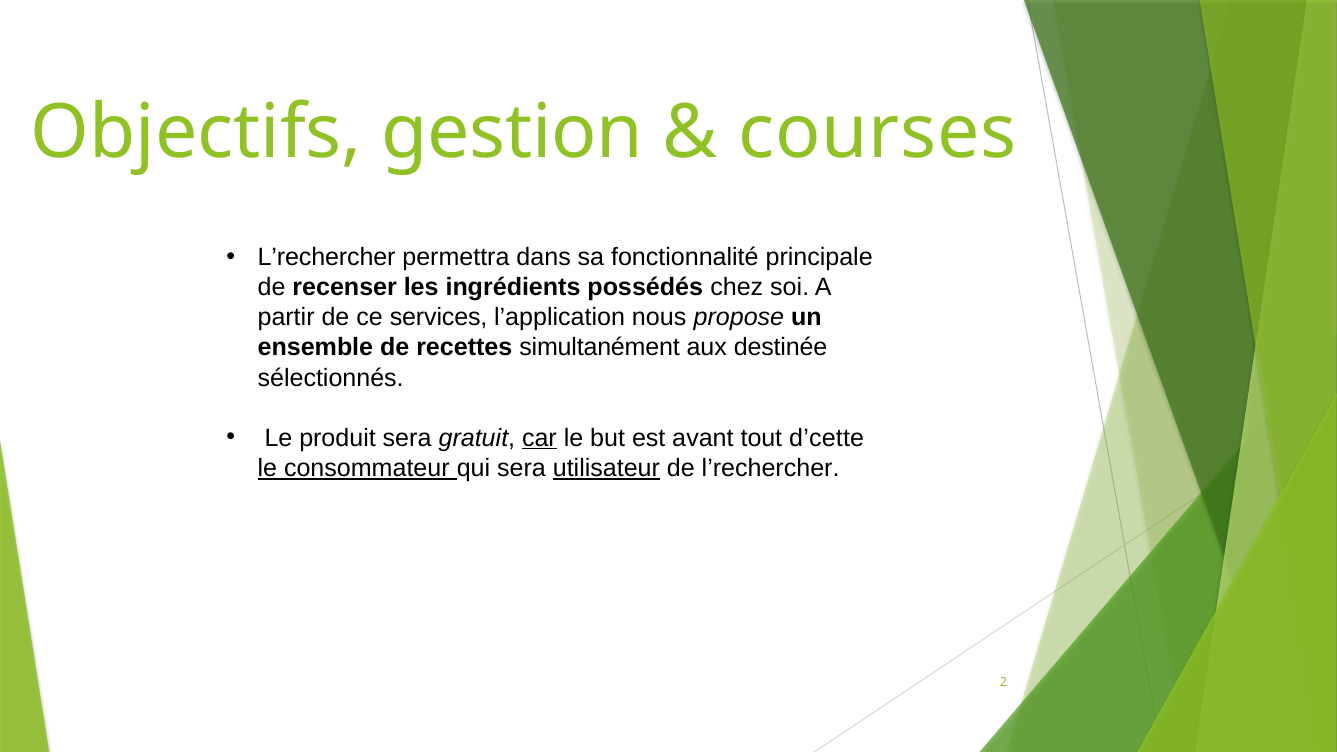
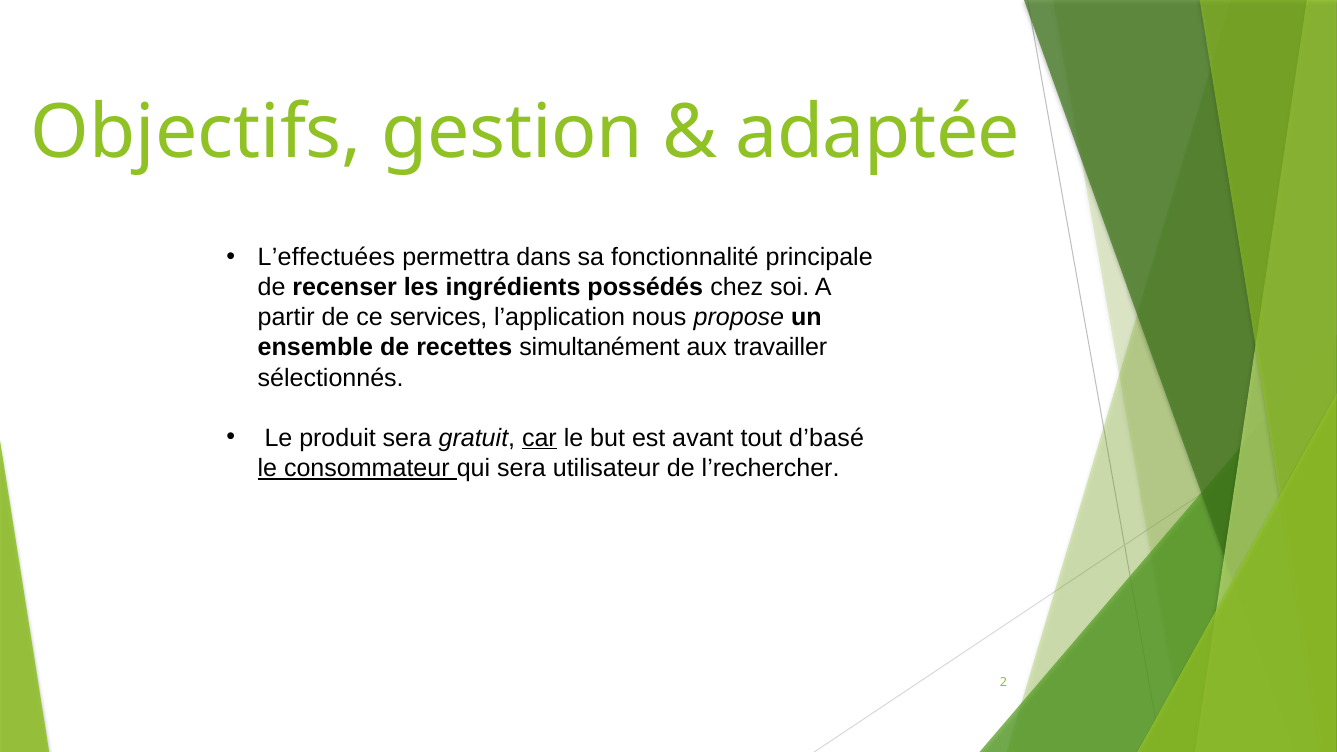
courses: courses -> adaptée
L’rechercher at (327, 257): L’rechercher -> L’effectuées
destinée: destinée -> travailler
d’cette: d’cette -> d’basé
utilisateur underline: present -> none
